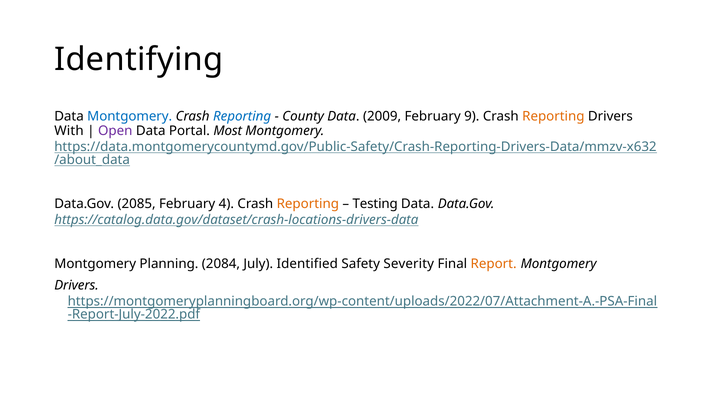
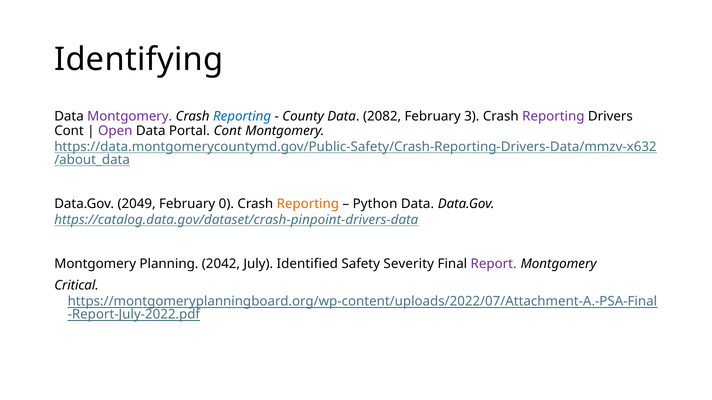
Montgomery at (130, 116) colour: blue -> purple
2009: 2009 -> 2082
9: 9 -> 3
Reporting at (553, 116) colour: orange -> purple
With at (69, 131): With -> Cont
Portal Most: Most -> Cont
2085: 2085 -> 2049
4: 4 -> 0
Testing: Testing -> Python
https://catalog.data.gov/dataset/crash-locations-drivers-data: https://catalog.data.gov/dataset/crash-locations-drivers-data -> https://catalog.data.gov/dataset/crash-pinpoint-drivers-data
2084: 2084 -> 2042
Report colour: orange -> purple
Drivers at (76, 286): Drivers -> Critical
